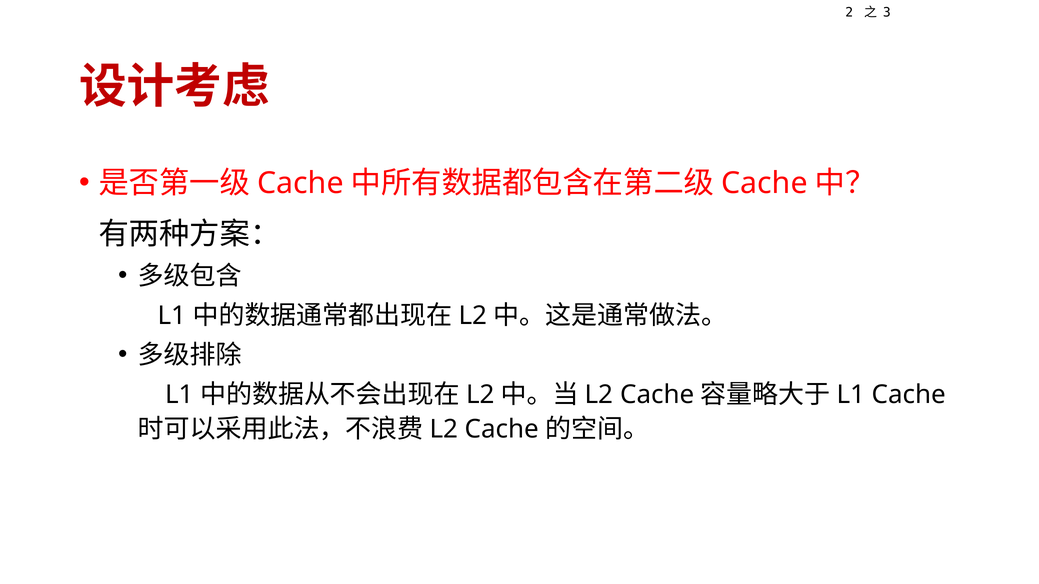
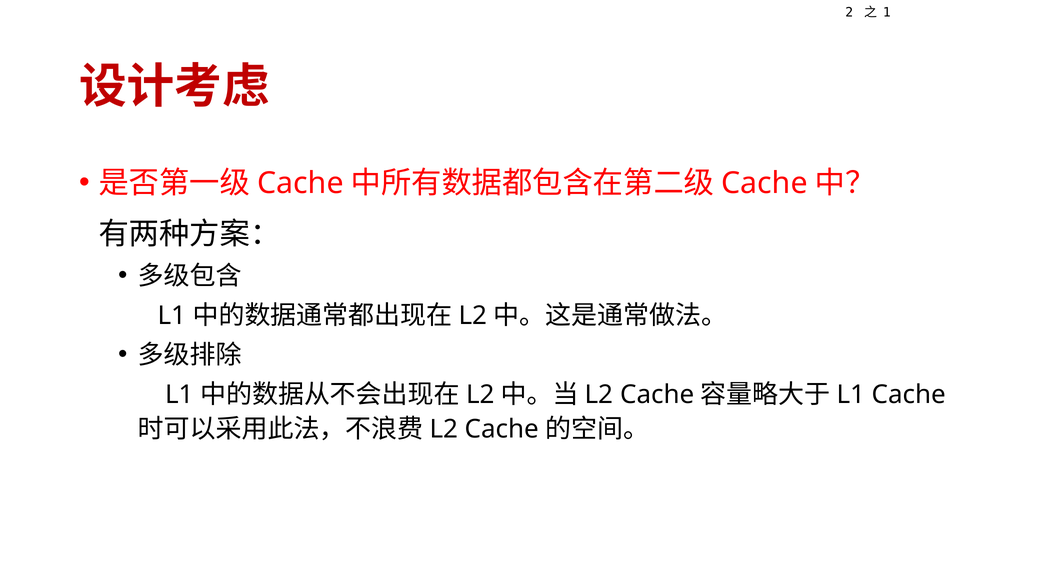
3: 3 -> 1
